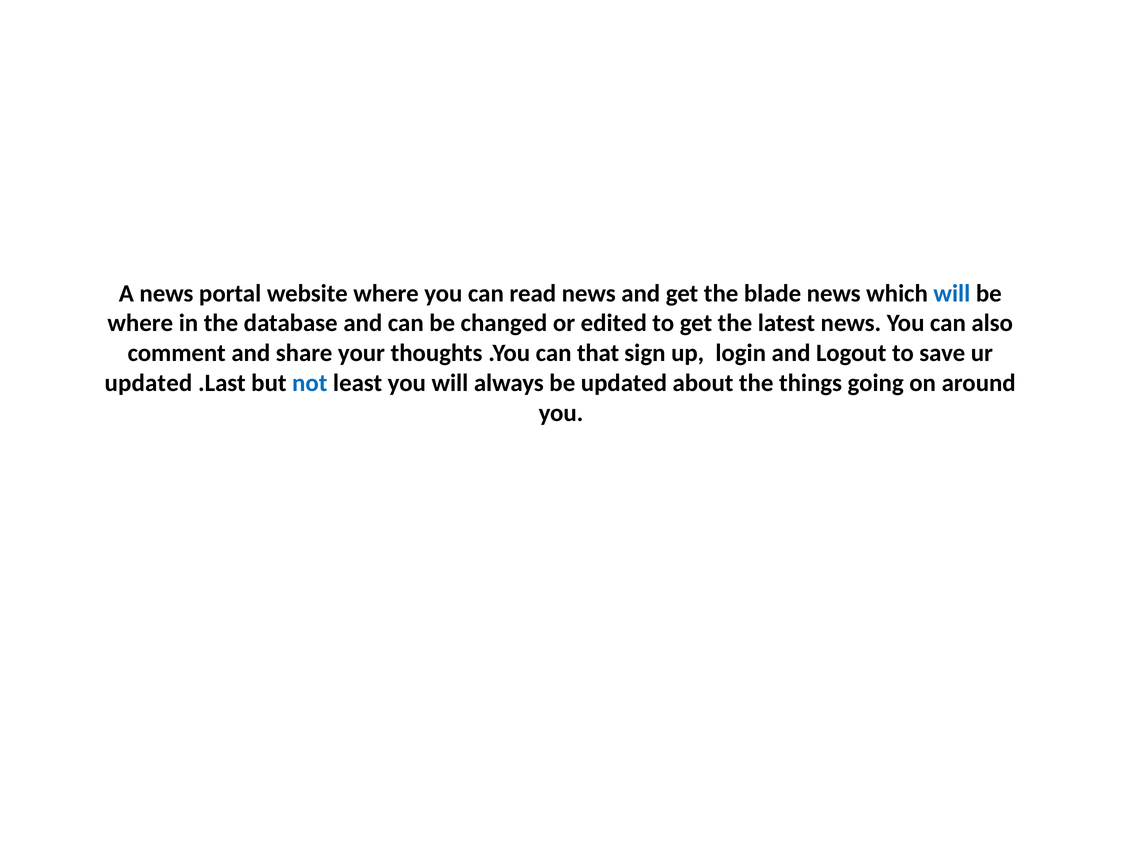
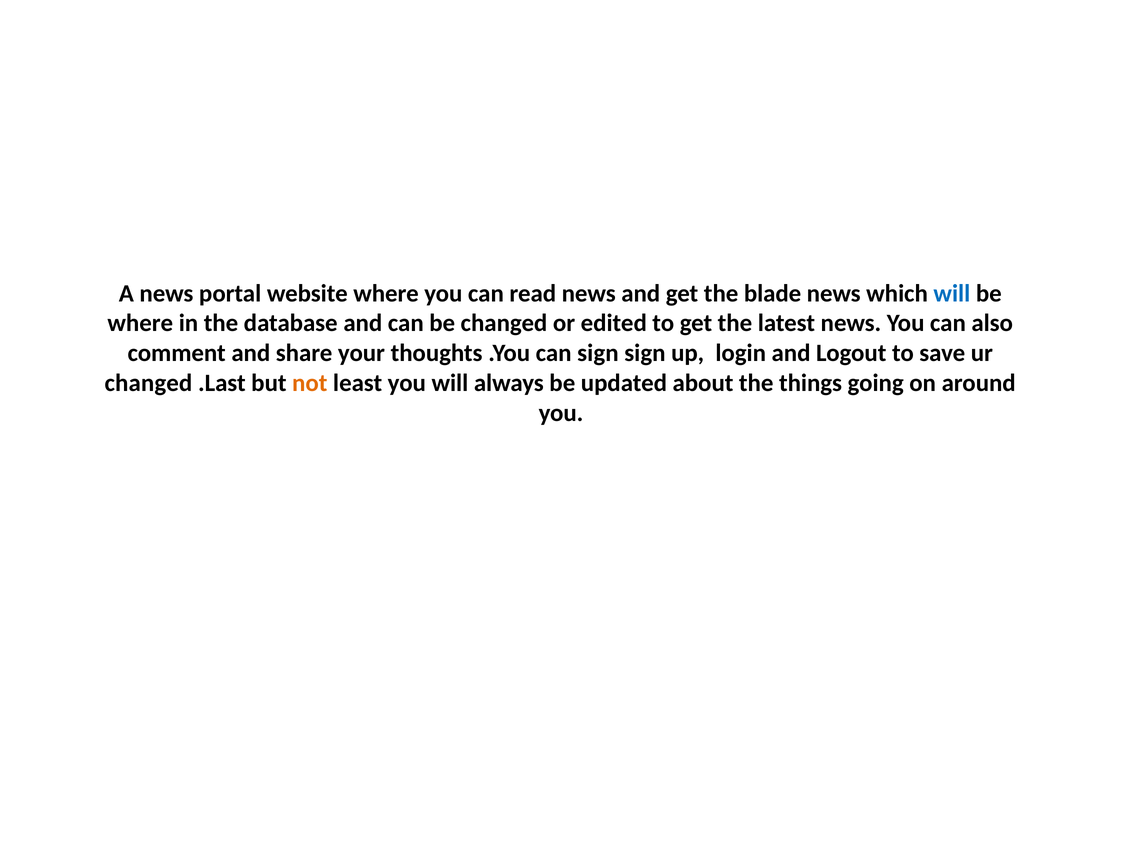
can that: that -> sign
updated at (148, 383): updated -> changed
not colour: blue -> orange
